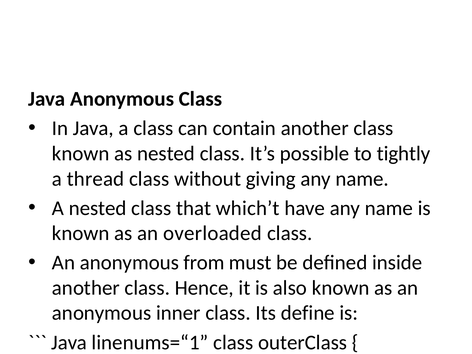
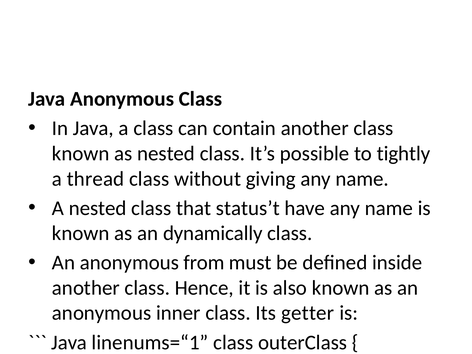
which’t: which’t -> status’t
overloaded: overloaded -> dynamically
define: define -> getter
